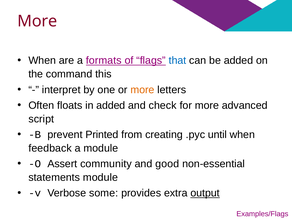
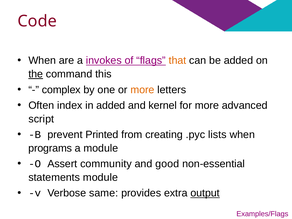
More at (37, 21): More -> Code
formats: formats -> invokes
that colour: blue -> orange
the underline: none -> present
interpret: interpret -> complex
floats: floats -> index
check: check -> kernel
until: until -> lists
feedback: feedback -> programs
some: some -> same
